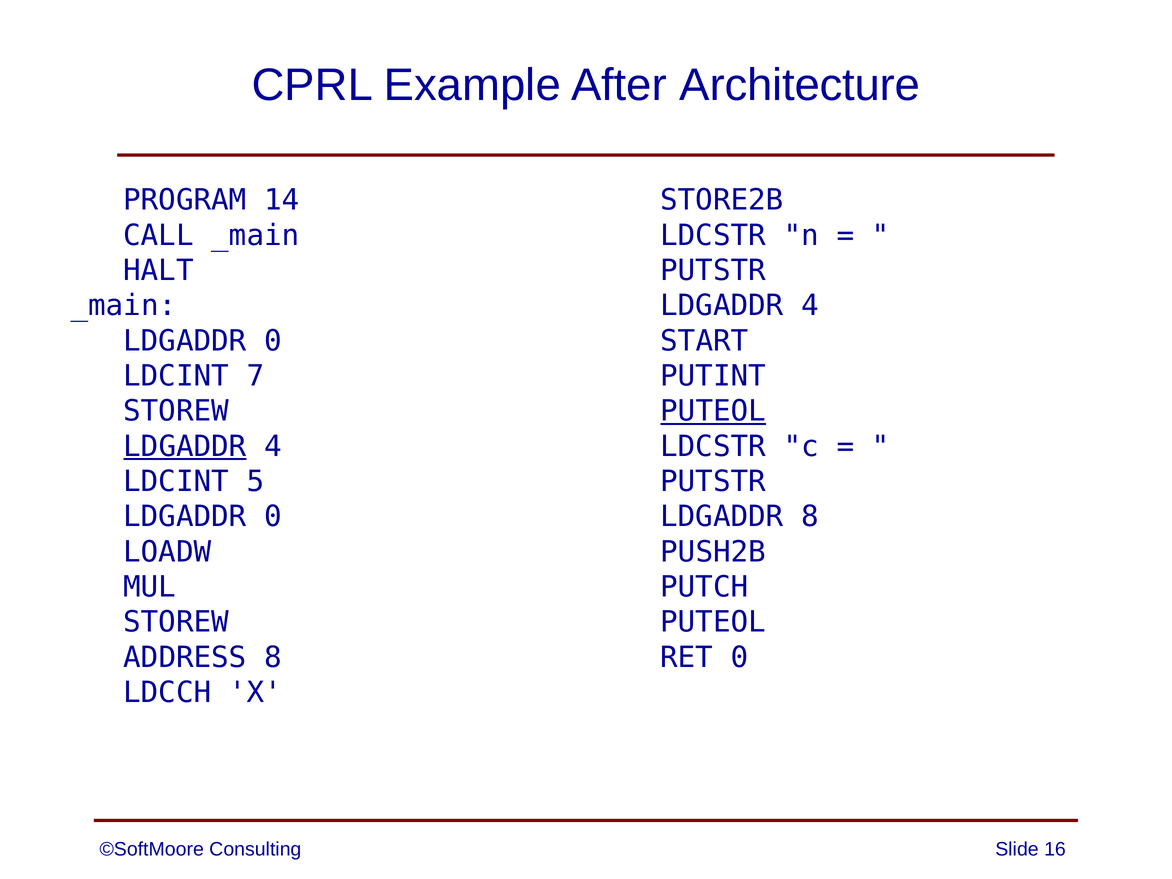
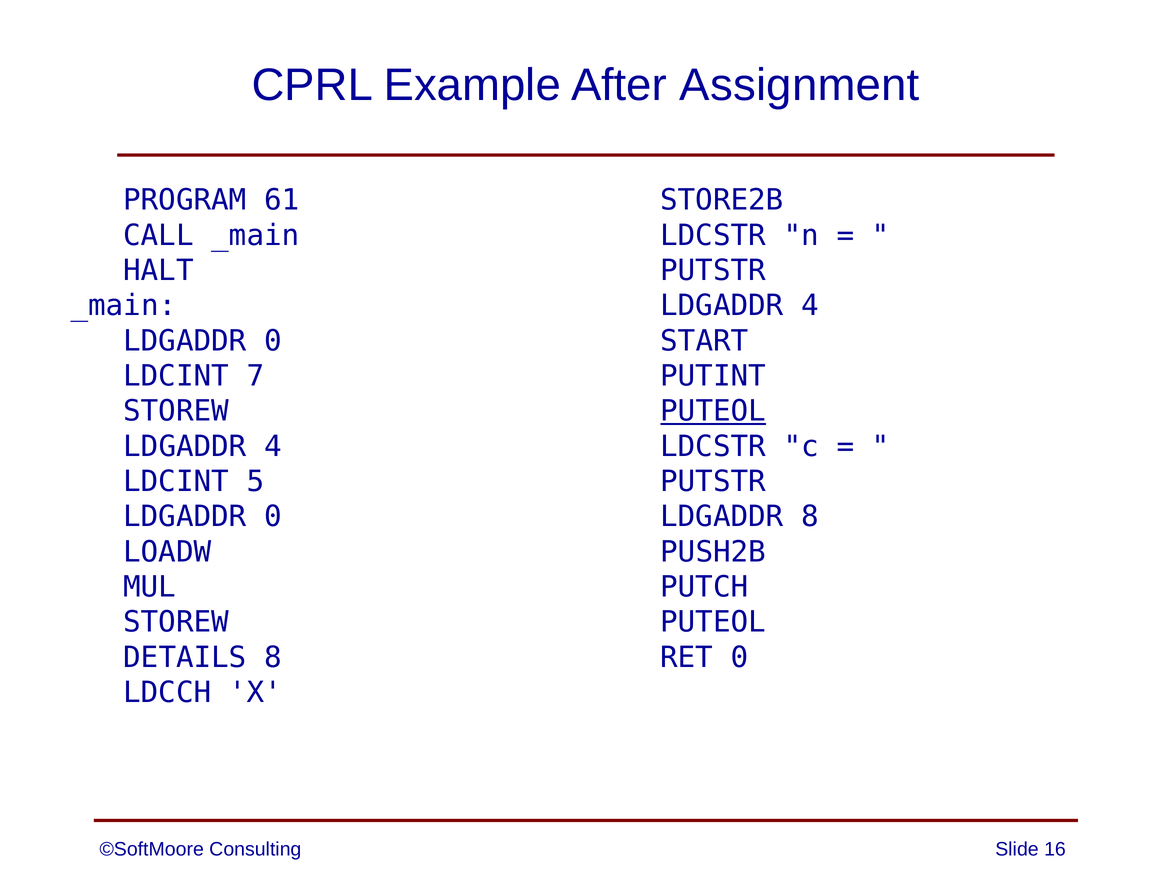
Architecture: Architecture -> Assignment
14: 14 -> 61
LDGADDR at (185, 446) underline: present -> none
ADDRESS: ADDRESS -> DETAILS
